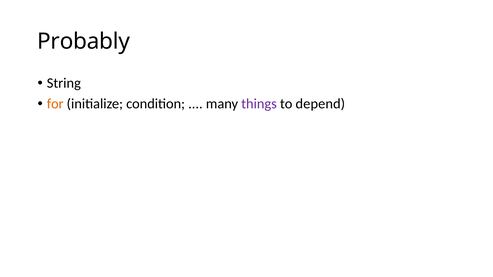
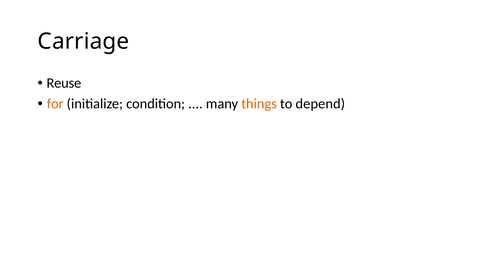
Probably: Probably -> Carriage
String: String -> Reuse
things colour: purple -> orange
